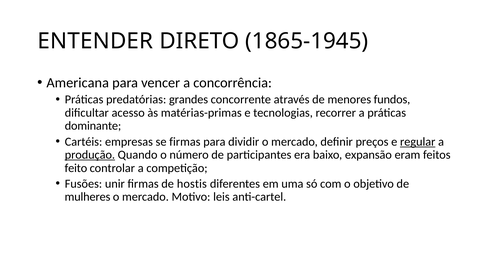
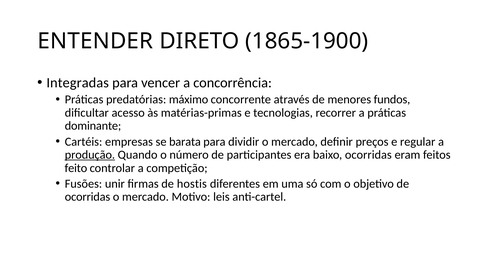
1865-1945: 1865-1945 -> 1865-1900
Americana: Americana -> Integradas
grandes: grandes -> máximo
se firmas: firmas -> barata
regular underline: present -> none
baixo expansão: expansão -> ocorridas
mulheres at (88, 197): mulheres -> ocorridas
